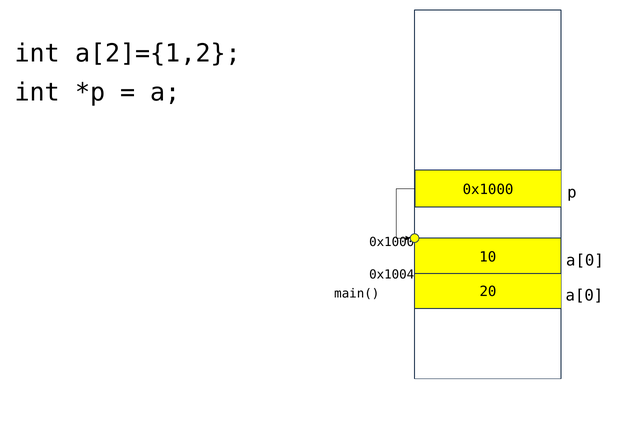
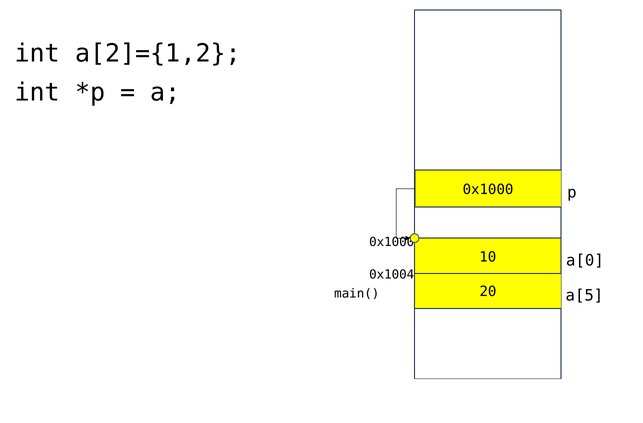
20 a[0: a[0 -> a[5
